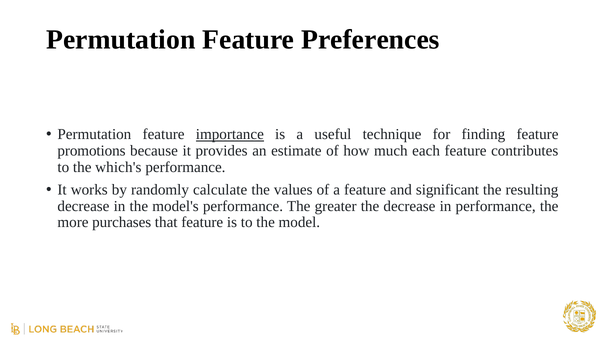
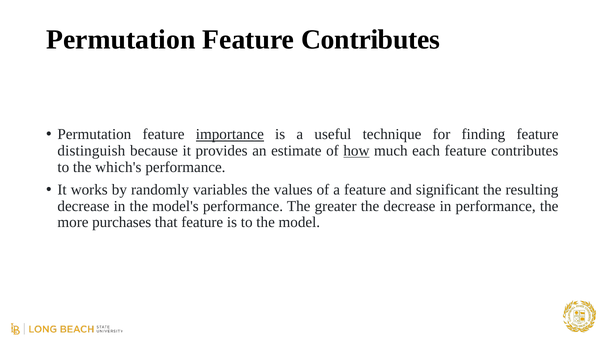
Permutation Feature Preferences: Preferences -> Contributes
promotions: promotions -> distinguish
how underline: none -> present
calculate: calculate -> variables
